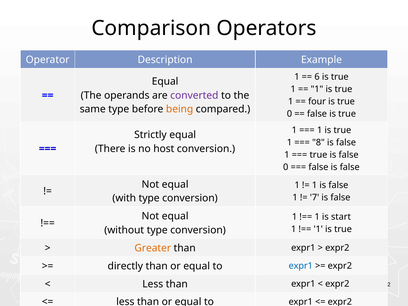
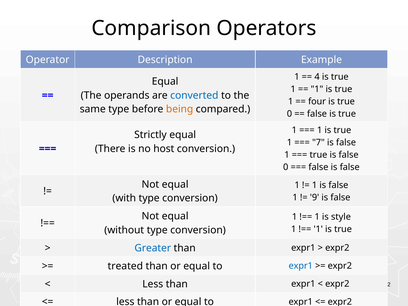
6: 6 -> 4
converted colour: purple -> blue
8: 8 -> 7
7: 7 -> 9
start: start -> style
Greater colour: orange -> blue
directly: directly -> treated
